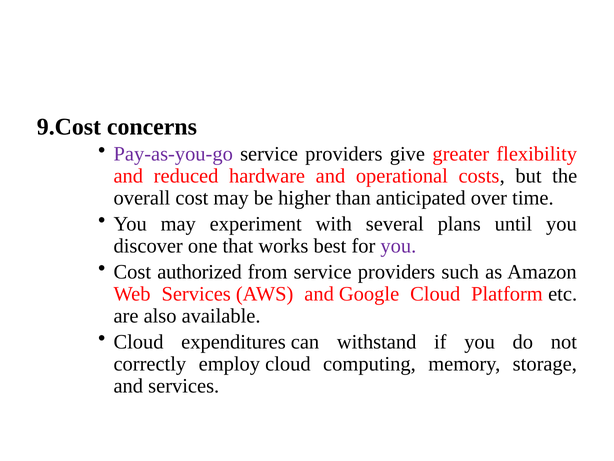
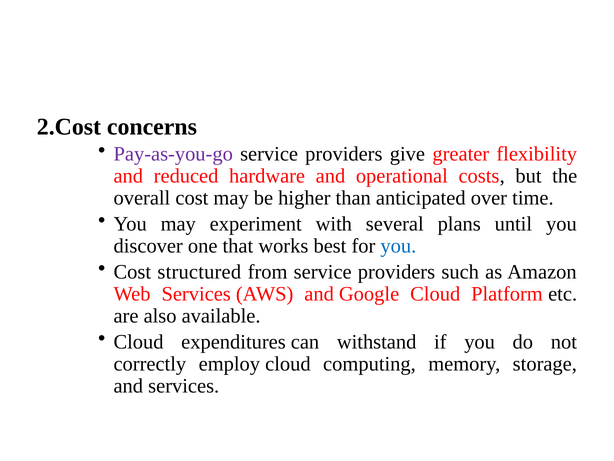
9.Cost: 9.Cost -> 2.Cost
you at (398, 246) colour: purple -> blue
authorized: authorized -> structured
